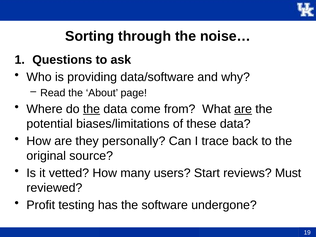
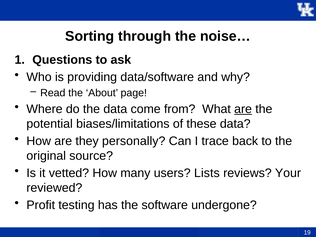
the at (91, 109) underline: present -> none
Start: Start -> Lists
Must: Must -> Your
